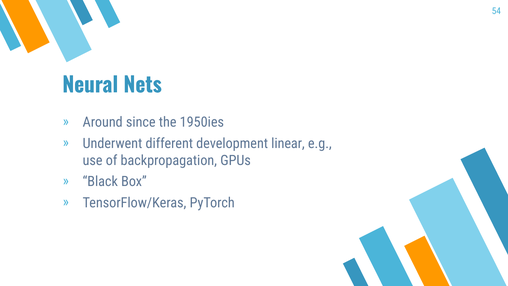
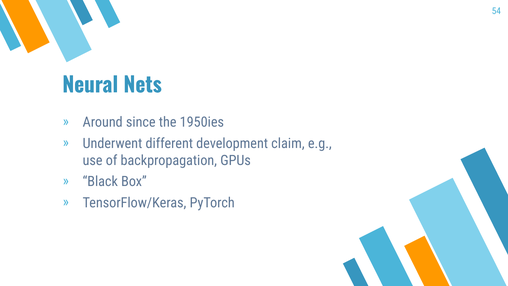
linear: linear -> claim
